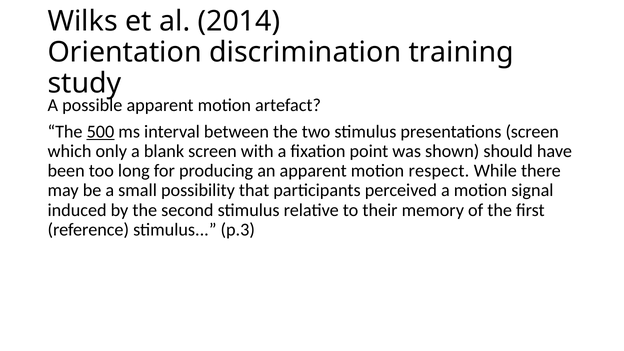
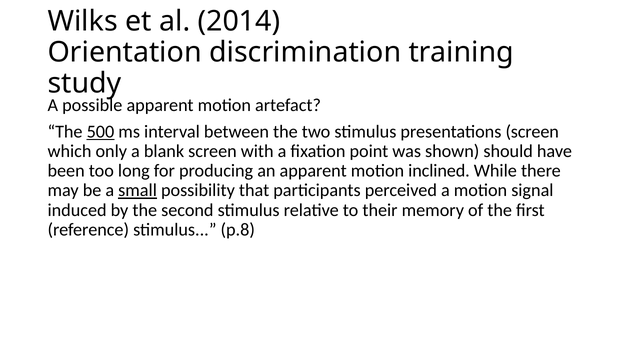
respect: respect -> inclined
small underline: none -> present
p.3: p.3 -> p.8
